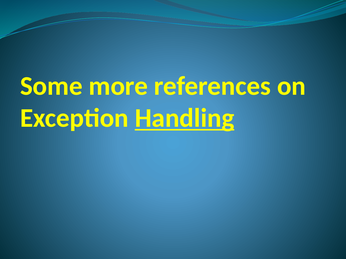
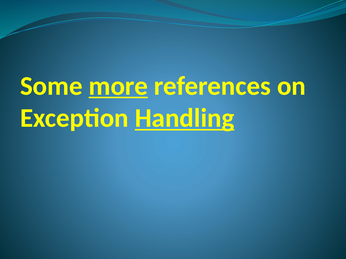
more underline: none -> present
